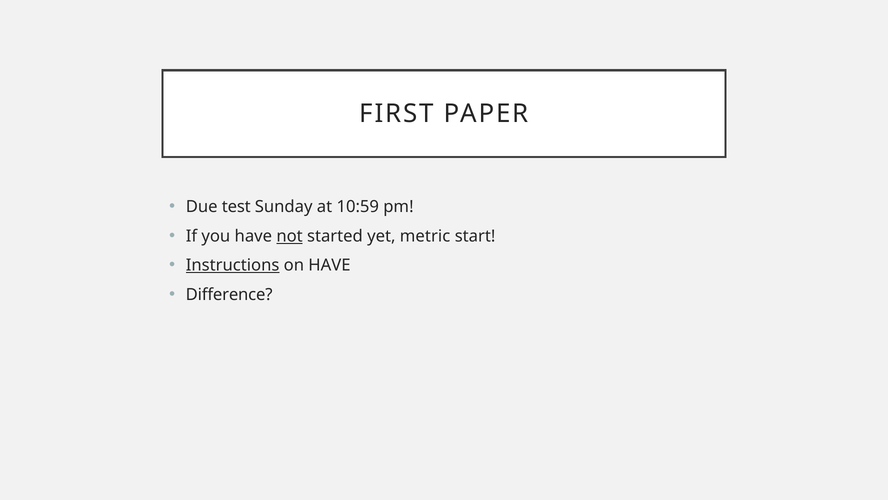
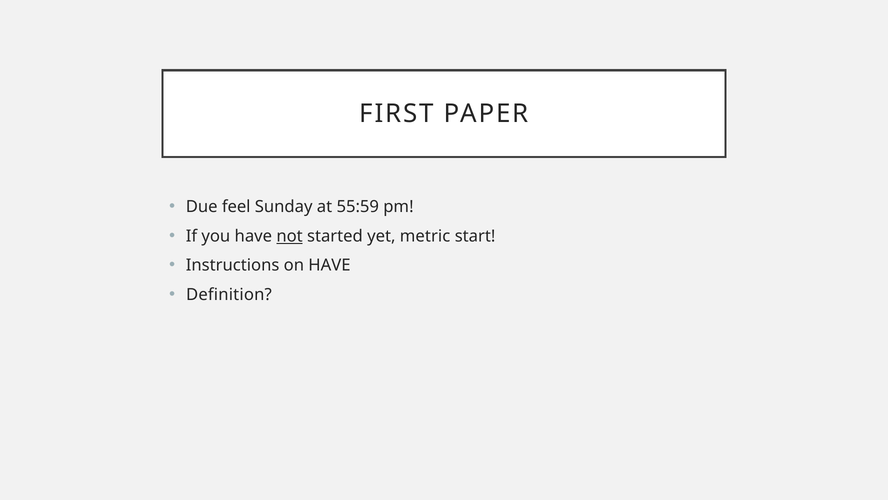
test: test -> feel
10:59: 10:59 -> 55:59
Instructions underline: present -> none
Difference: Difference -> Definition
